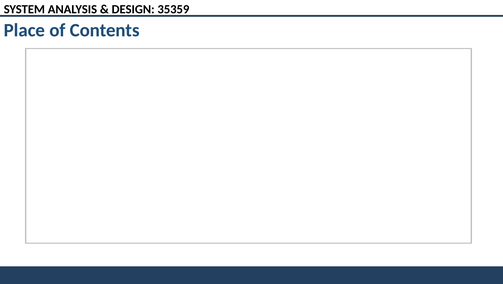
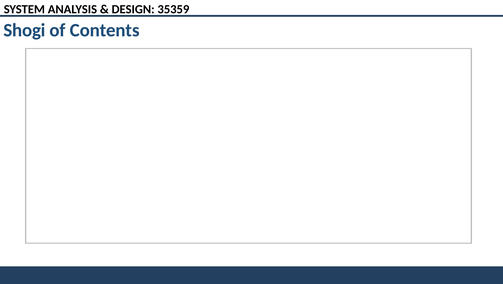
Place: Place -> Shogi
